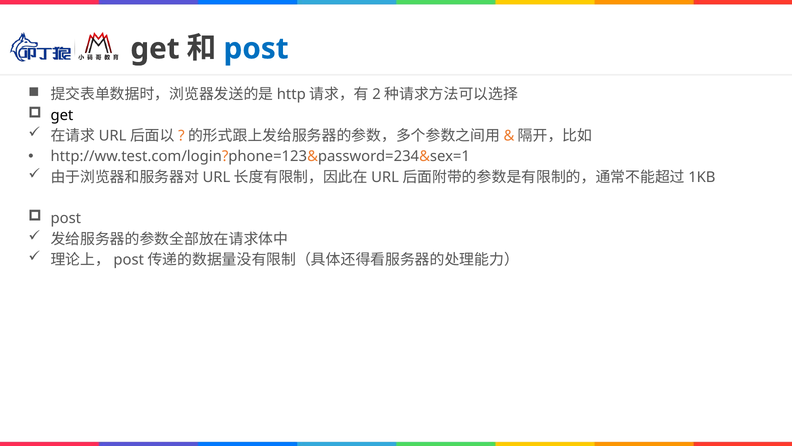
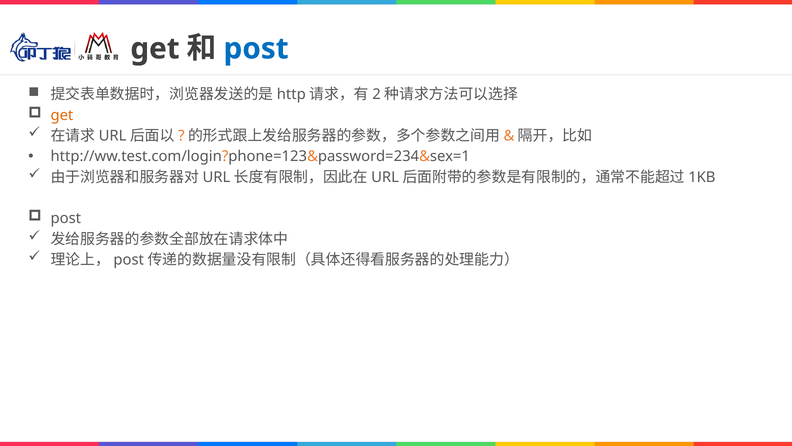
get at (62, 115) colour: black -> orange
